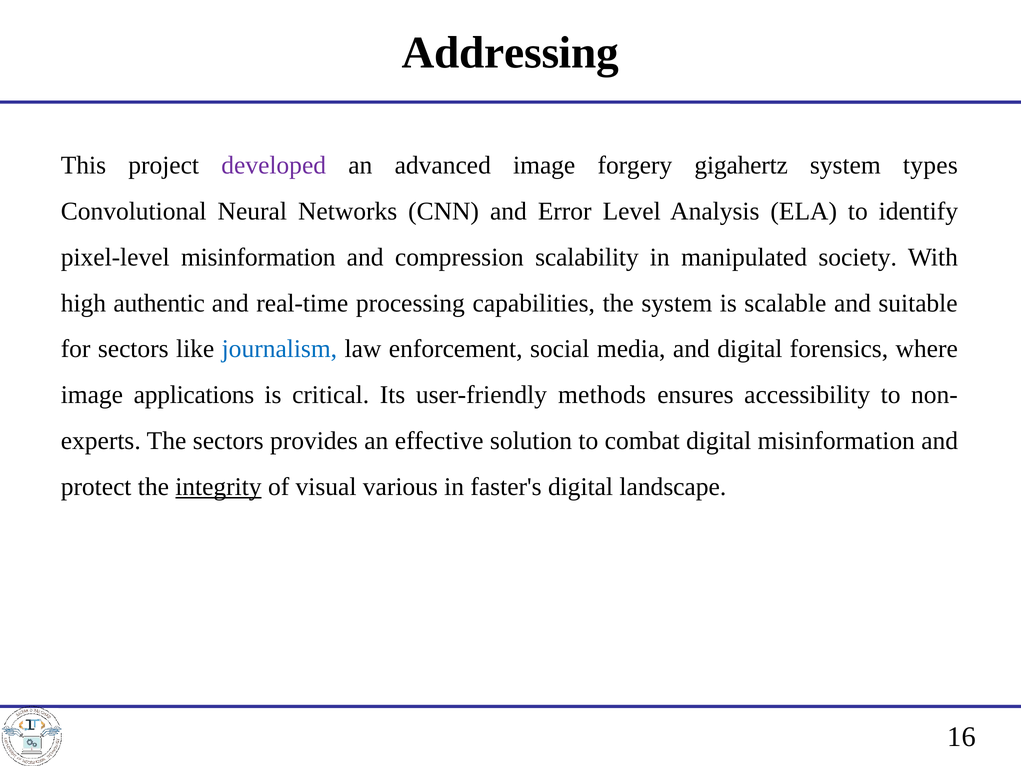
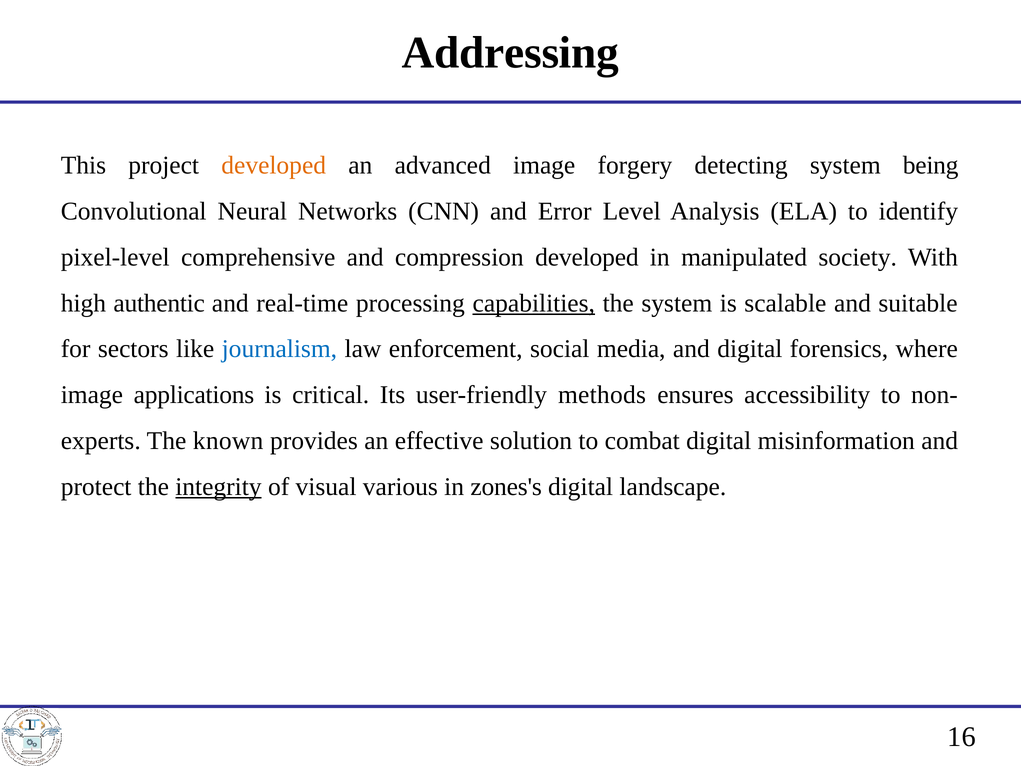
developed at (274, 165) colour: purple -> orange
gigahertz: gigahertz -> detecting
types: types -> being
pixel-level misinformation: misinformation -> comprehensive
compression scalability: scalability -> developed
capabilities underline: none -> present
The sectors: sectors -> known
faster's: faster's -> zones's
